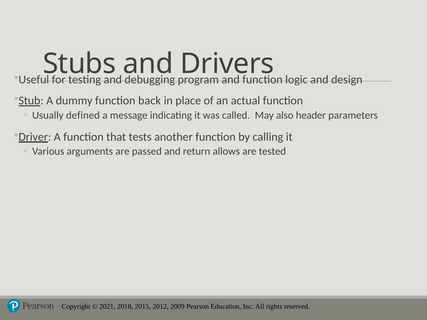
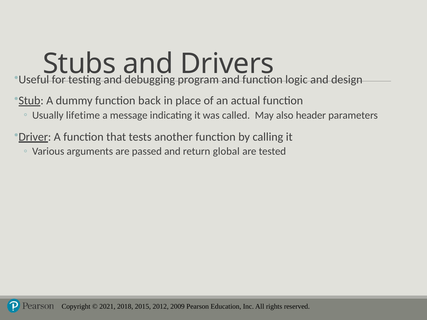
defined: defined -> lifetime
allows: allows -> global
